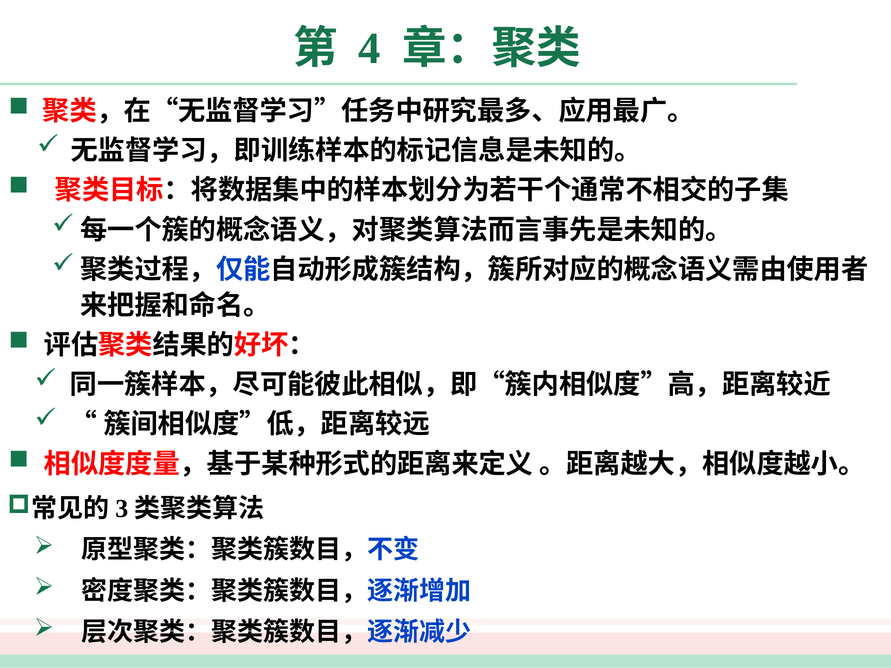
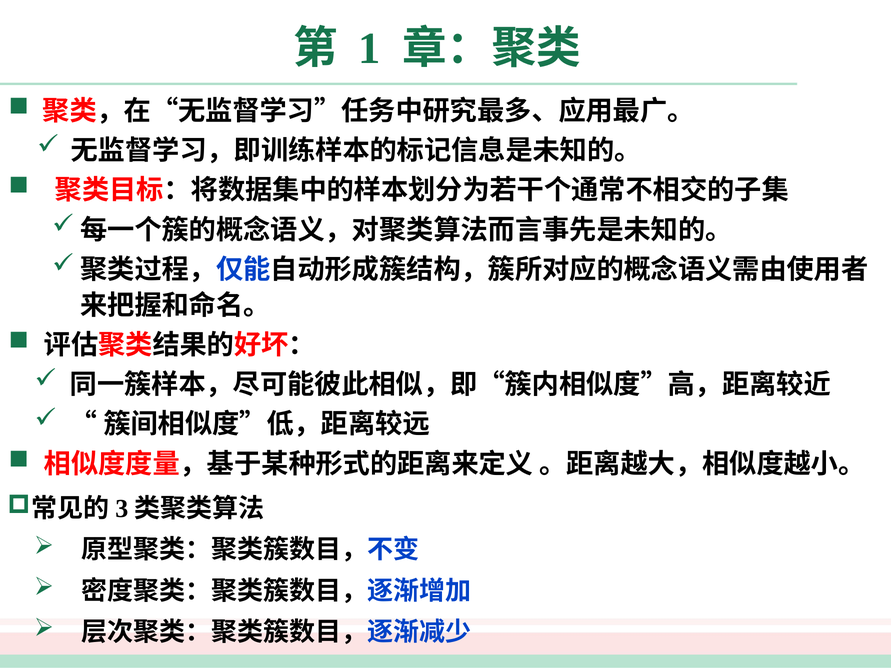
4: 4 -> 1
